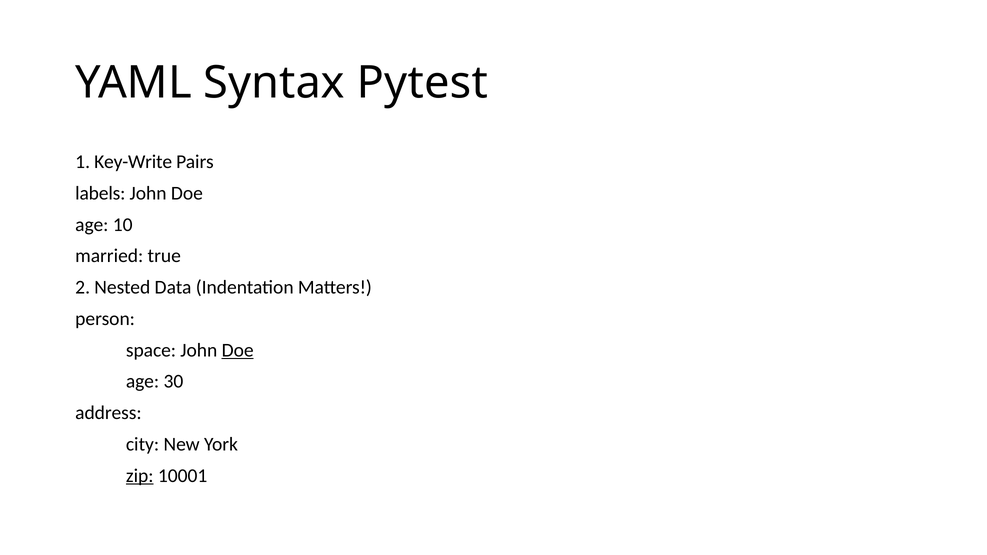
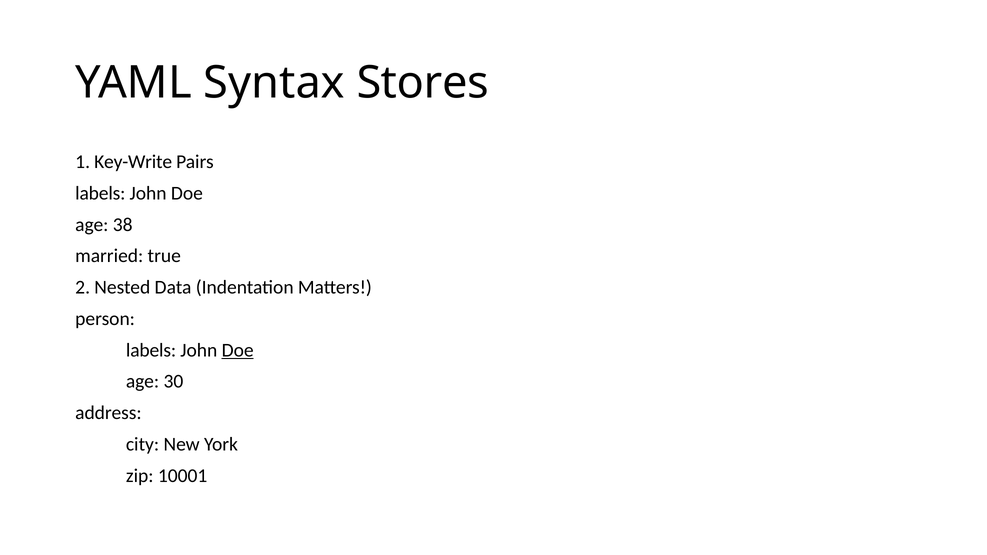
Pytest: Pytest -> Stores
10: 10 -> 38
space at (151, 350): space -> labels
zip underline: present -> none
